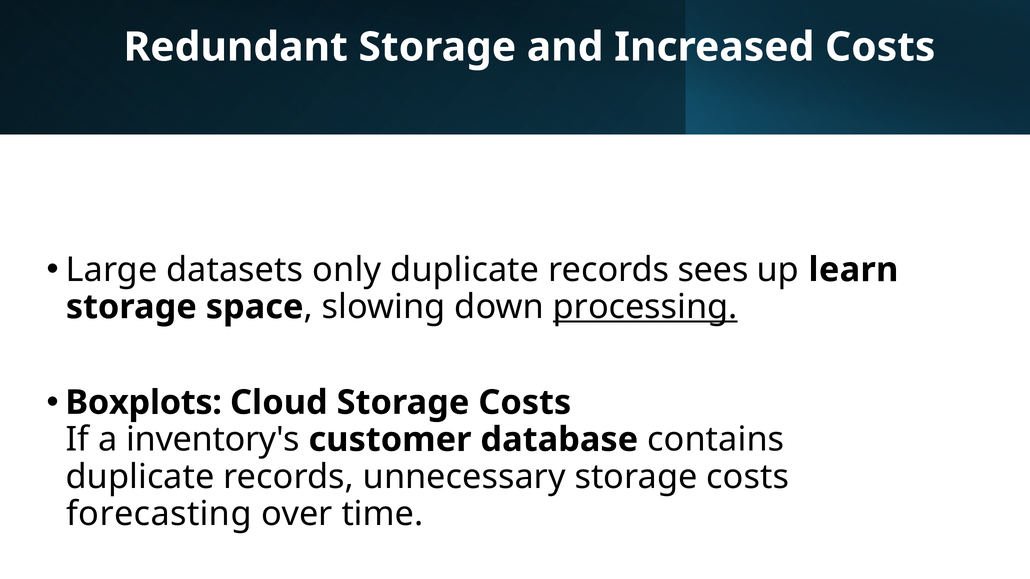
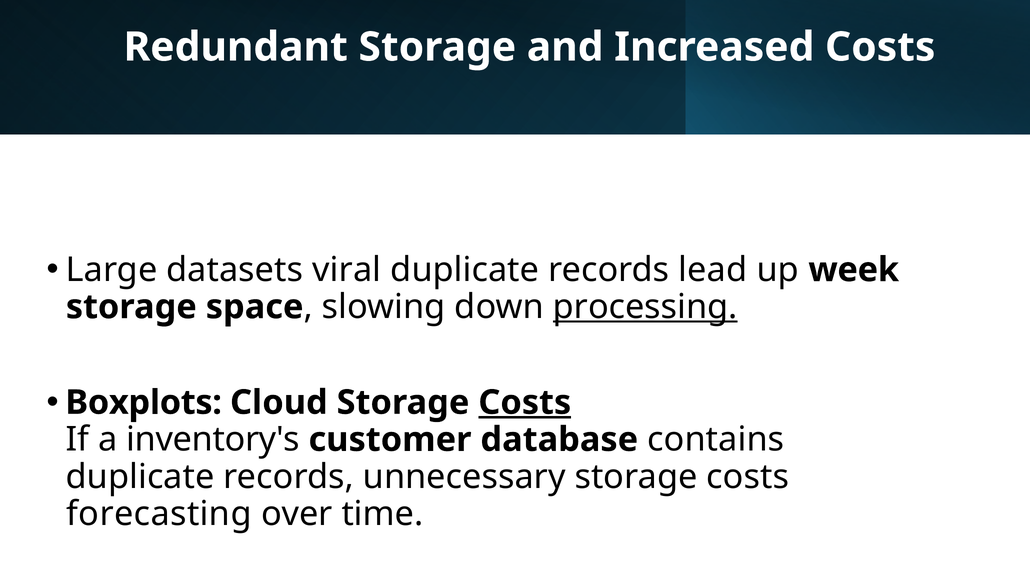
only: only -> viral
sees: sees -> lead
learn: learn -> week
Costs at (525, 403) underline: none -> present
